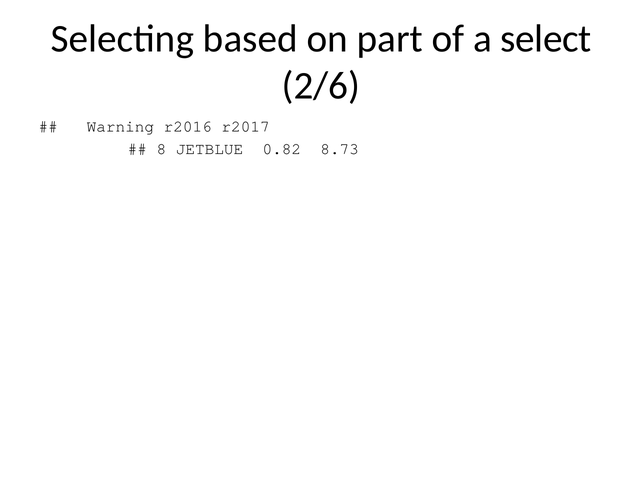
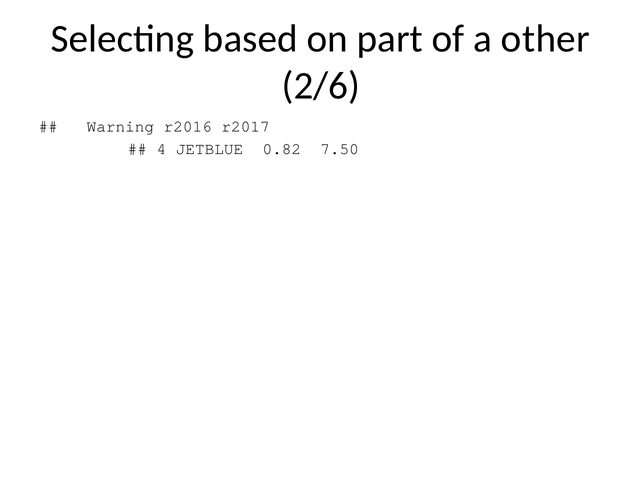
select: select -> other
8: 8 -> 4
8.73: 8.73 -> 7.50
